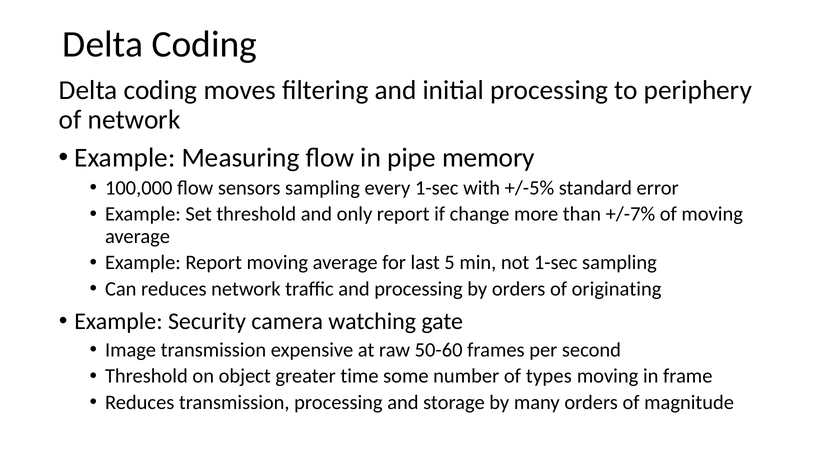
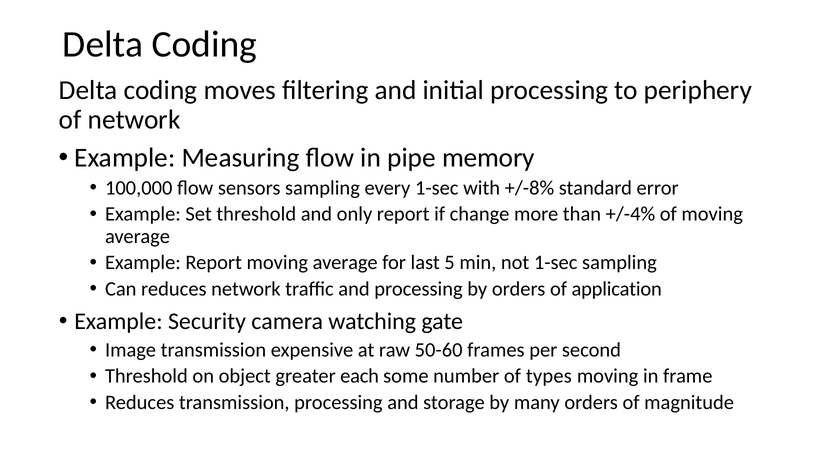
+/-5%: +/-5% -> +/-8%
+/-7%: +/-7% -> +/-4%
originating: originating -> application
time: time -> each
